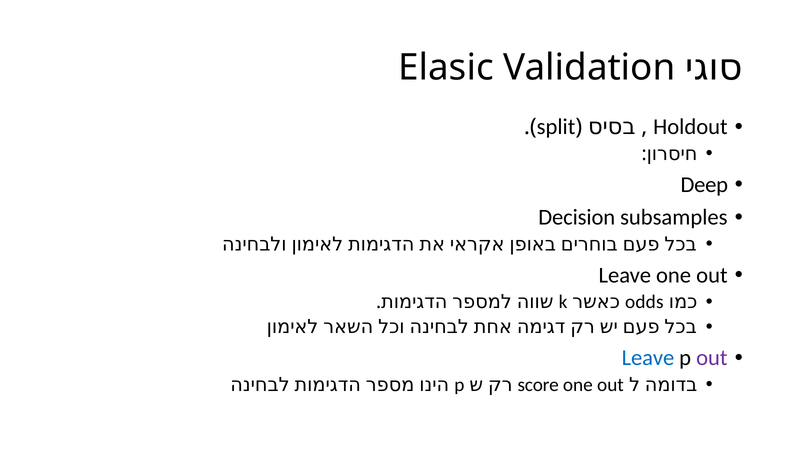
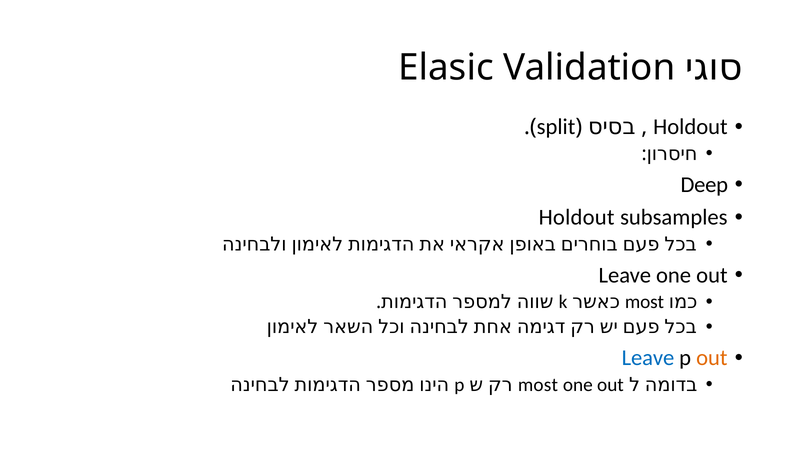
Decision at (577, 218): Decision -> Holdout
odds at (644, 302): odds -> most
out at (712, 358) colour: purple -> orange
score at (538, 385): score -> most
